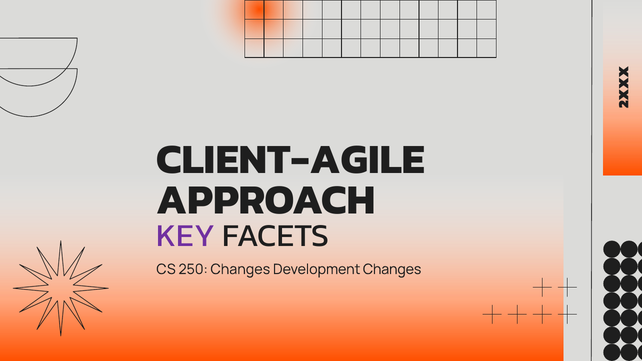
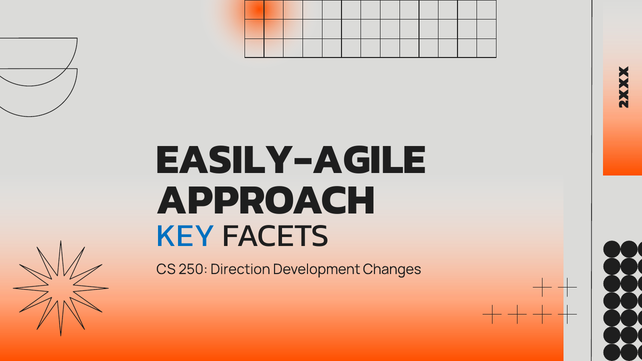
CLIENT-AGILE: CLIENT-AGILE -> EASILY-AGILE
KEY colour: purple -> blue
250 Changes: Changes -> Direction
